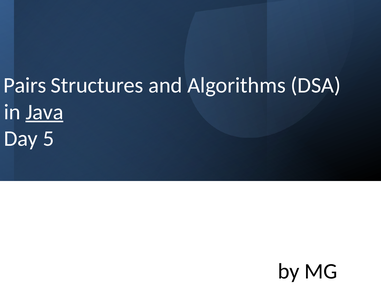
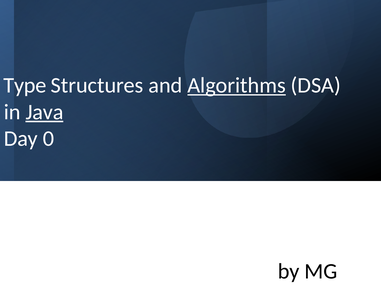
Pairs: Pairs -> Type
Algorithms underline: none -> present
5: 5 -> 0
